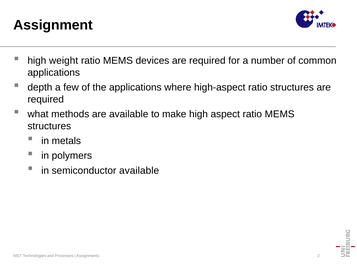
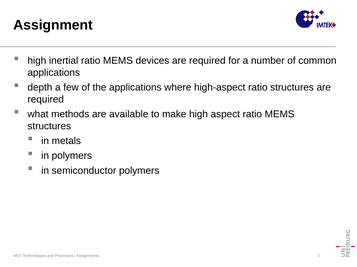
weight: weight -> inertial
semiconductor available: available -> polymers
